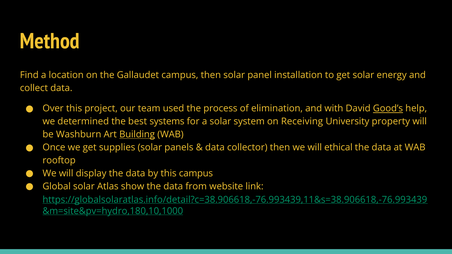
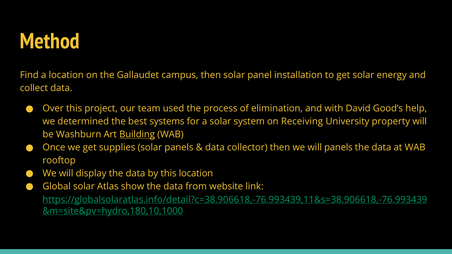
Good’s underline: present -> none
will ethical: ethical -> panels
this campus: campus -> location
